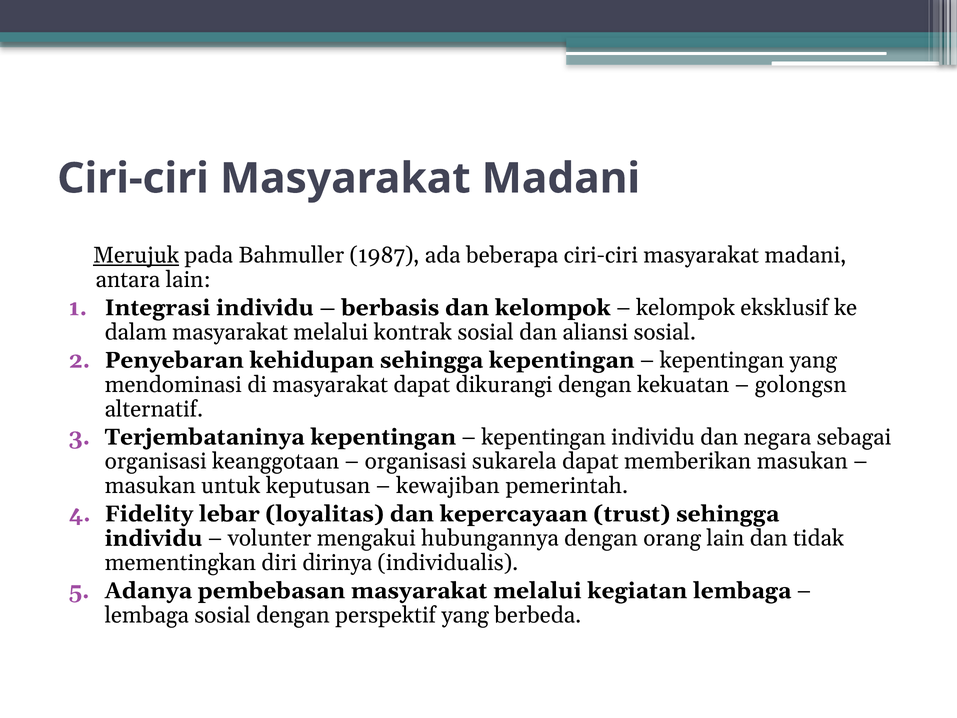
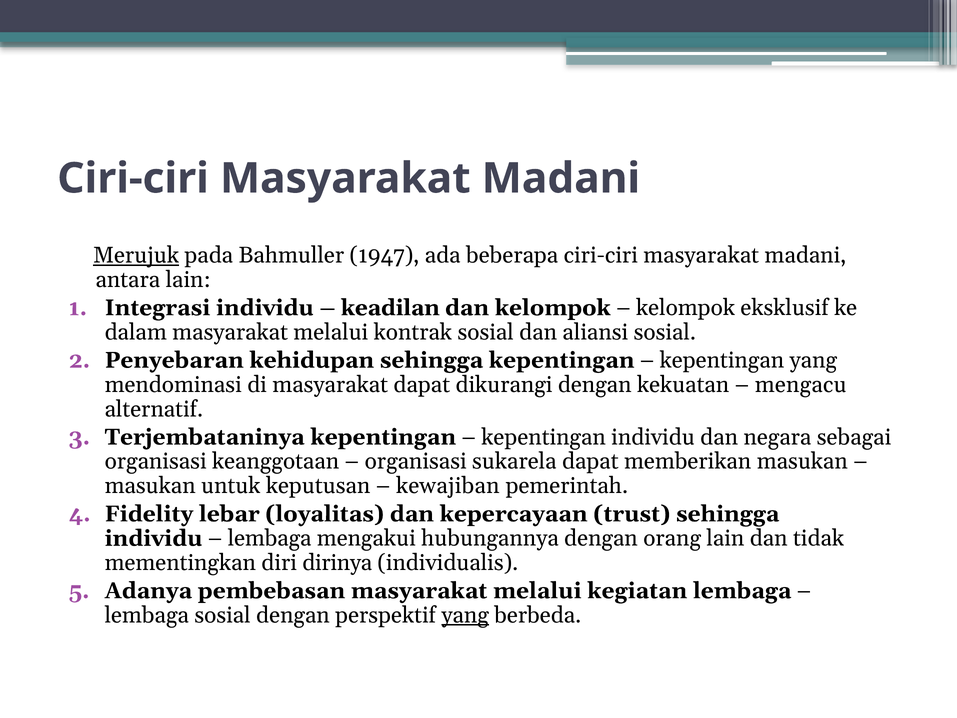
1987: 1987 -> 1947
berbasis: berbasis -> keadilan
golongsn: golongsn -> mengacu
volunter at (270, 538): volunter -> lembaga
yang at (465, 615) underline: none -> present
